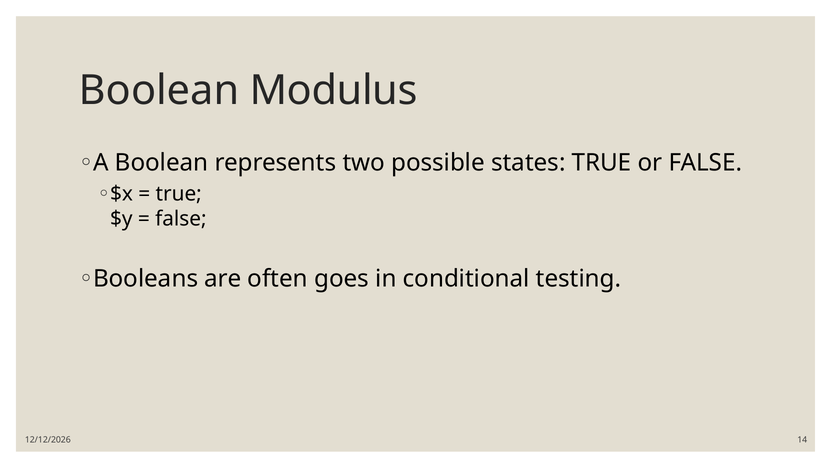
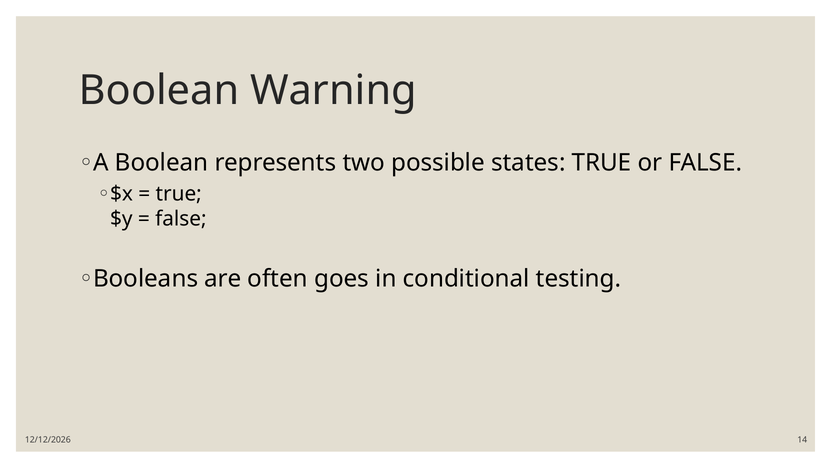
Modulus: Modulus -> Warning
